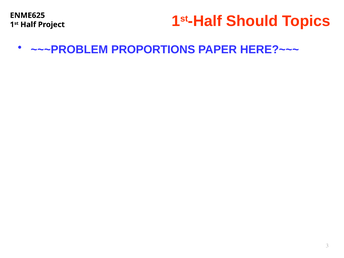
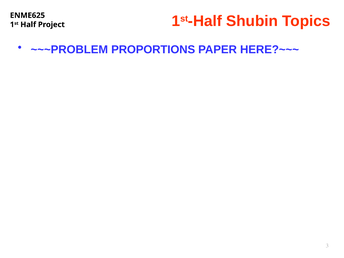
Should: Should -> Shubin
